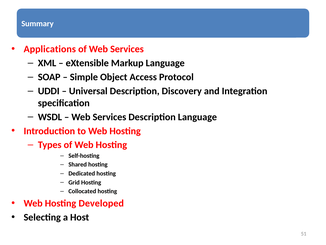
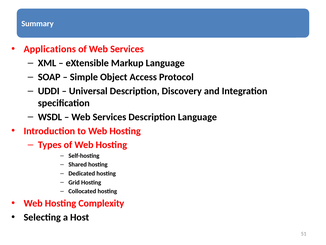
Developed: Developed -> Complexity
